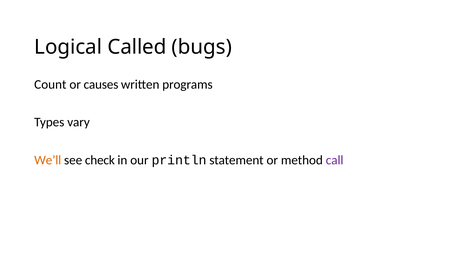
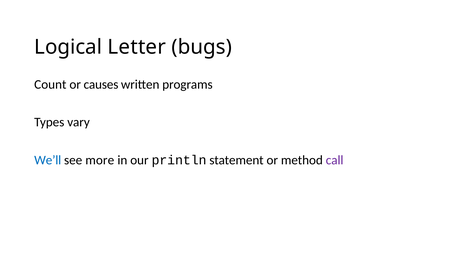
Called: Called -> Letter
We’ll colour: orange -> blue
check: check -> more
